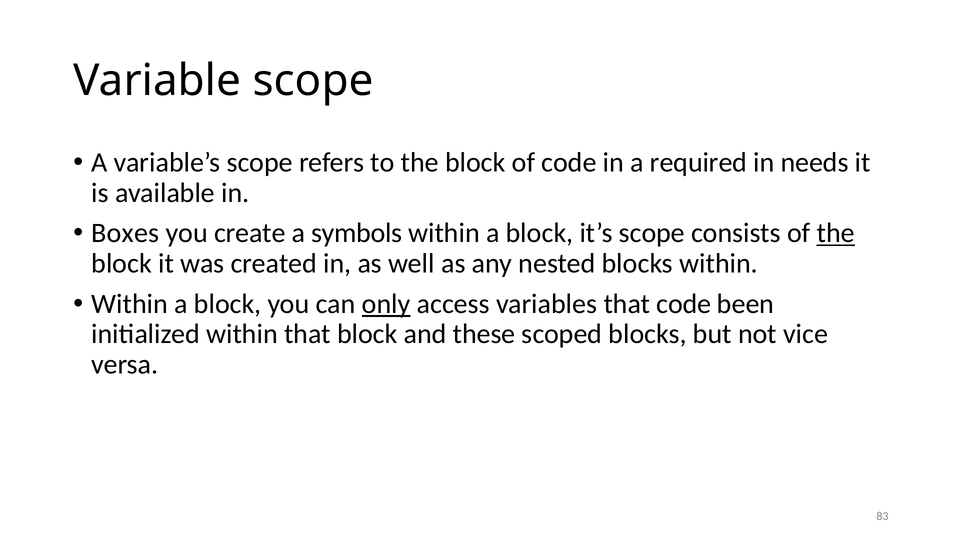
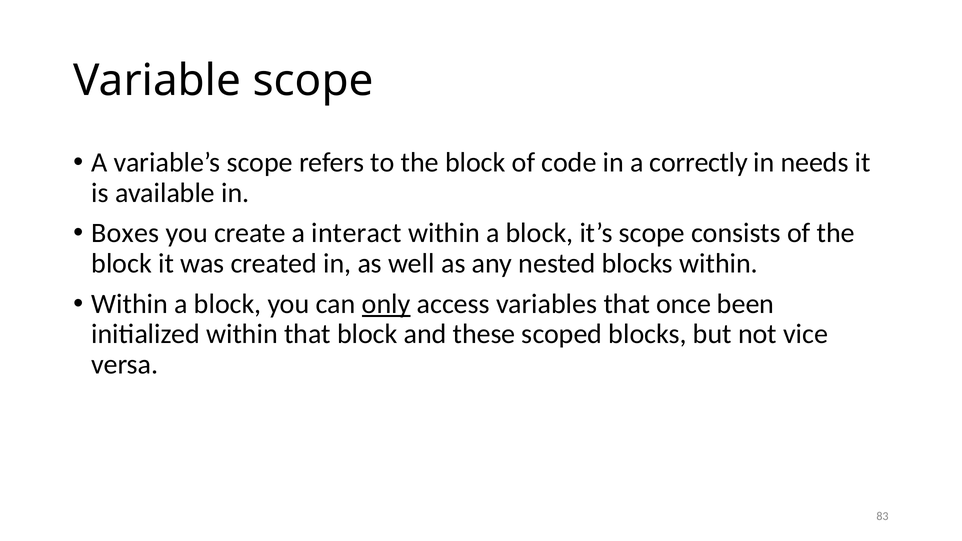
required: required -> correctly
symbols: symbols -> interact
the at (836, 233) underline: present -> none
that code: code -> once
